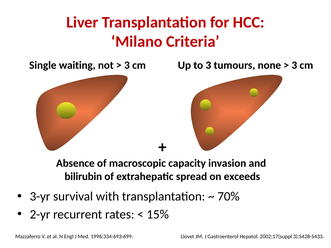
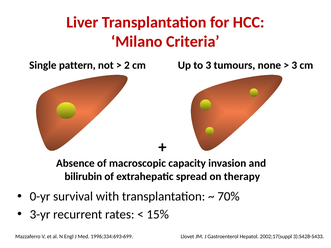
waiting: waiting -> pattern
3 at (127, 65): 3 -> 2
exceeds: exceeds -> therapy
3-yr: 3-yr -> 0-yr
2-yr: 2-yr -> 3-yr
